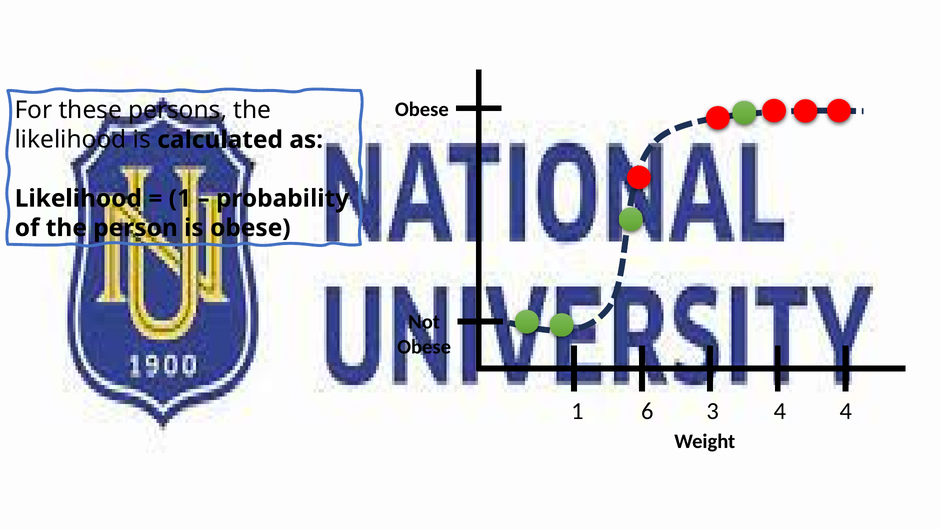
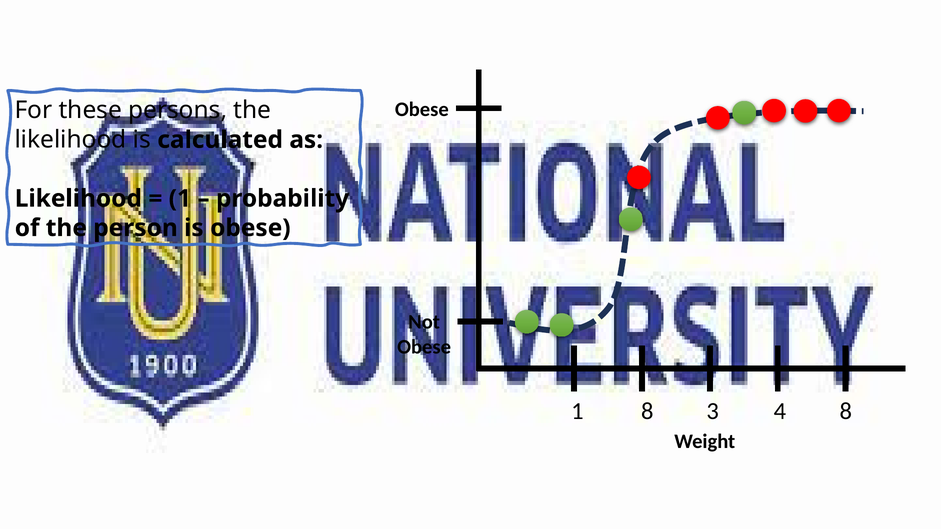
4 4: 4 -> 8
1 6: 6 -> 8
